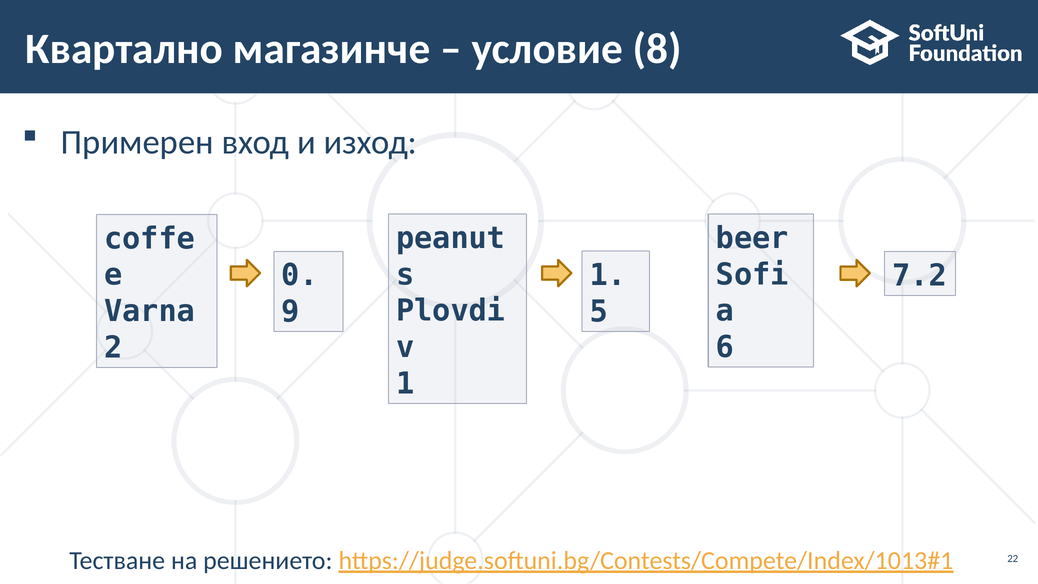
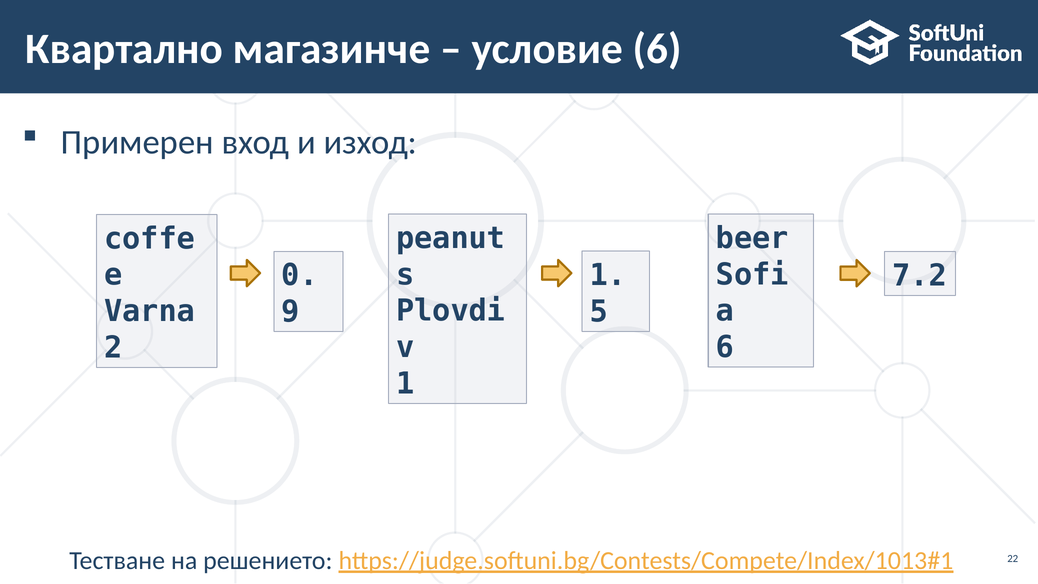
условие 8: 8 -> 6
